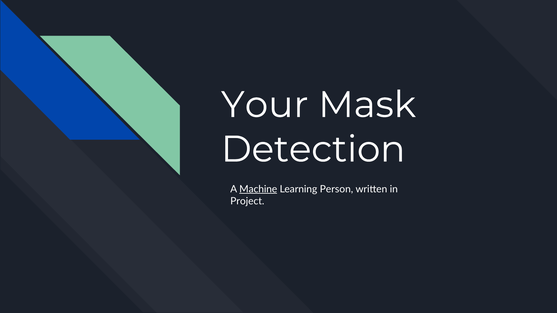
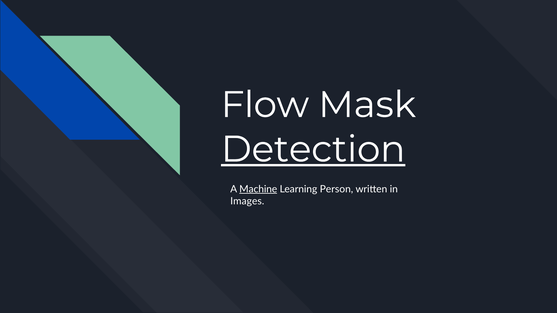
Your: Your -> Flow
Detection underline: none -> present
Project: Project -> Images
